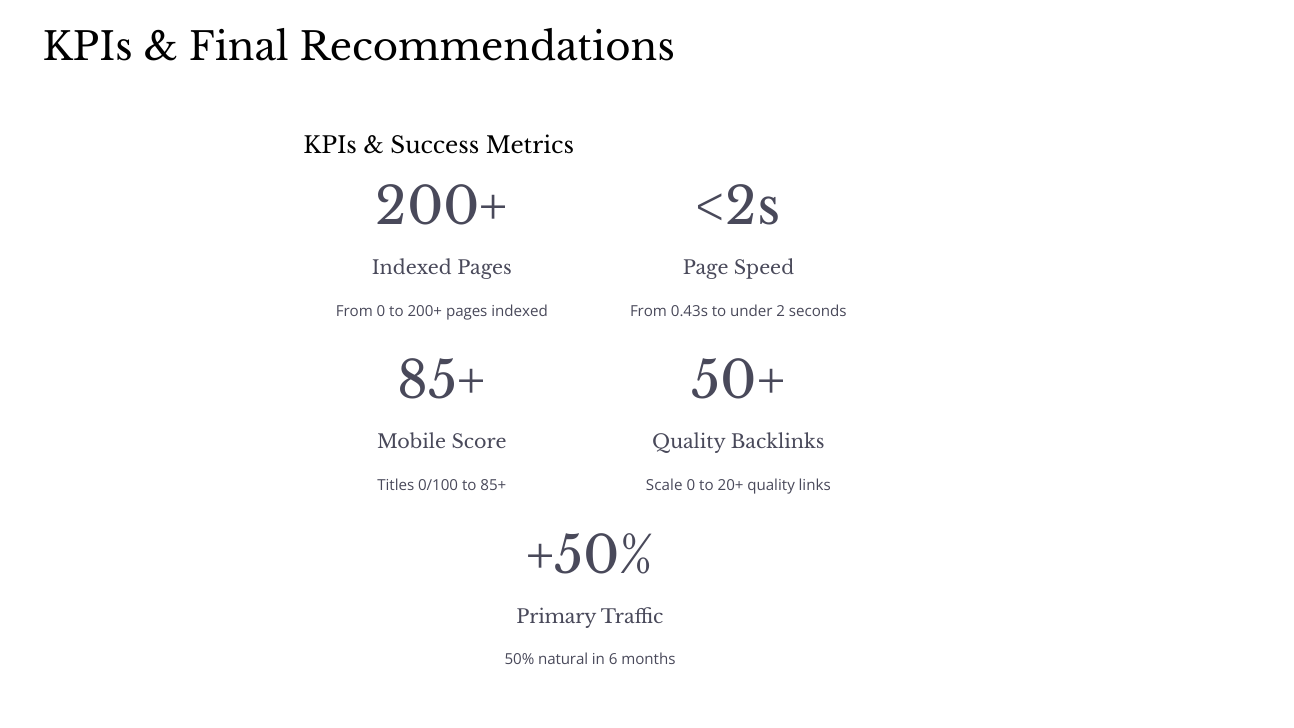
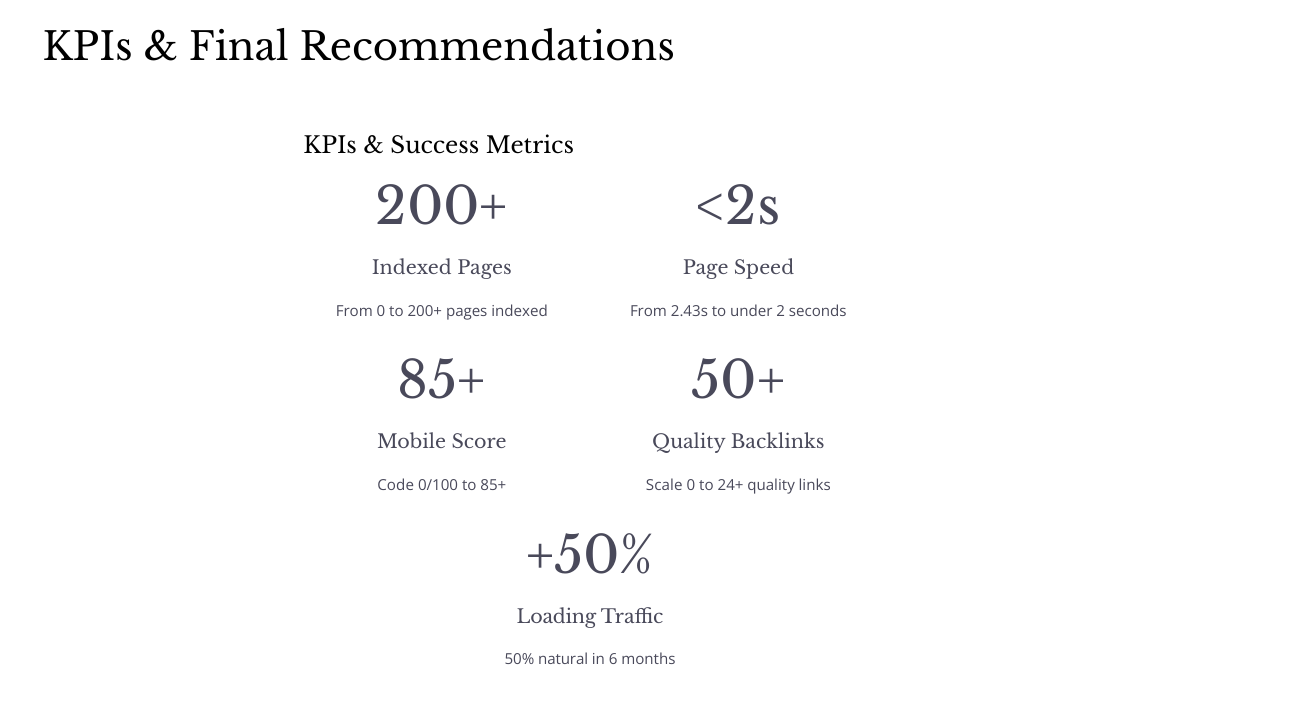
0.43s: 0.43s -> 2.43s
Titles: Titles -> Code
20+: 20+ -> 24+
Primary: Primary -> Loading
